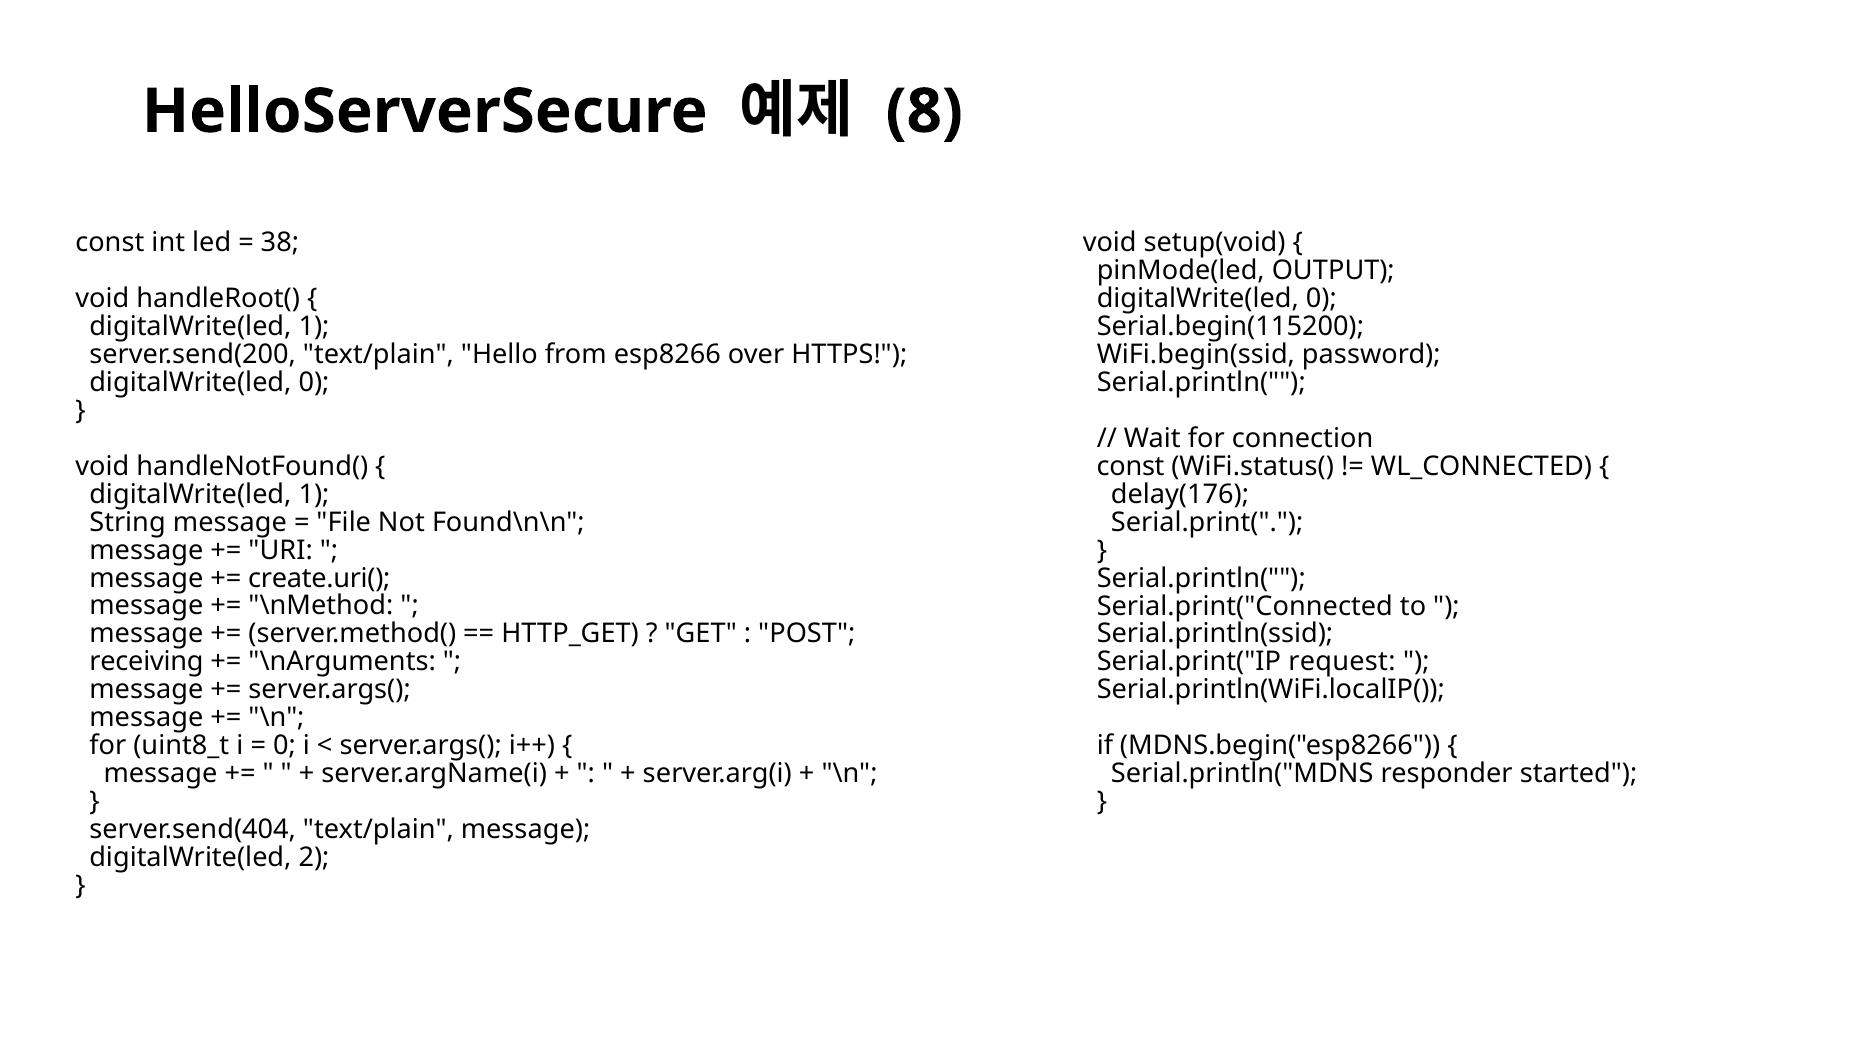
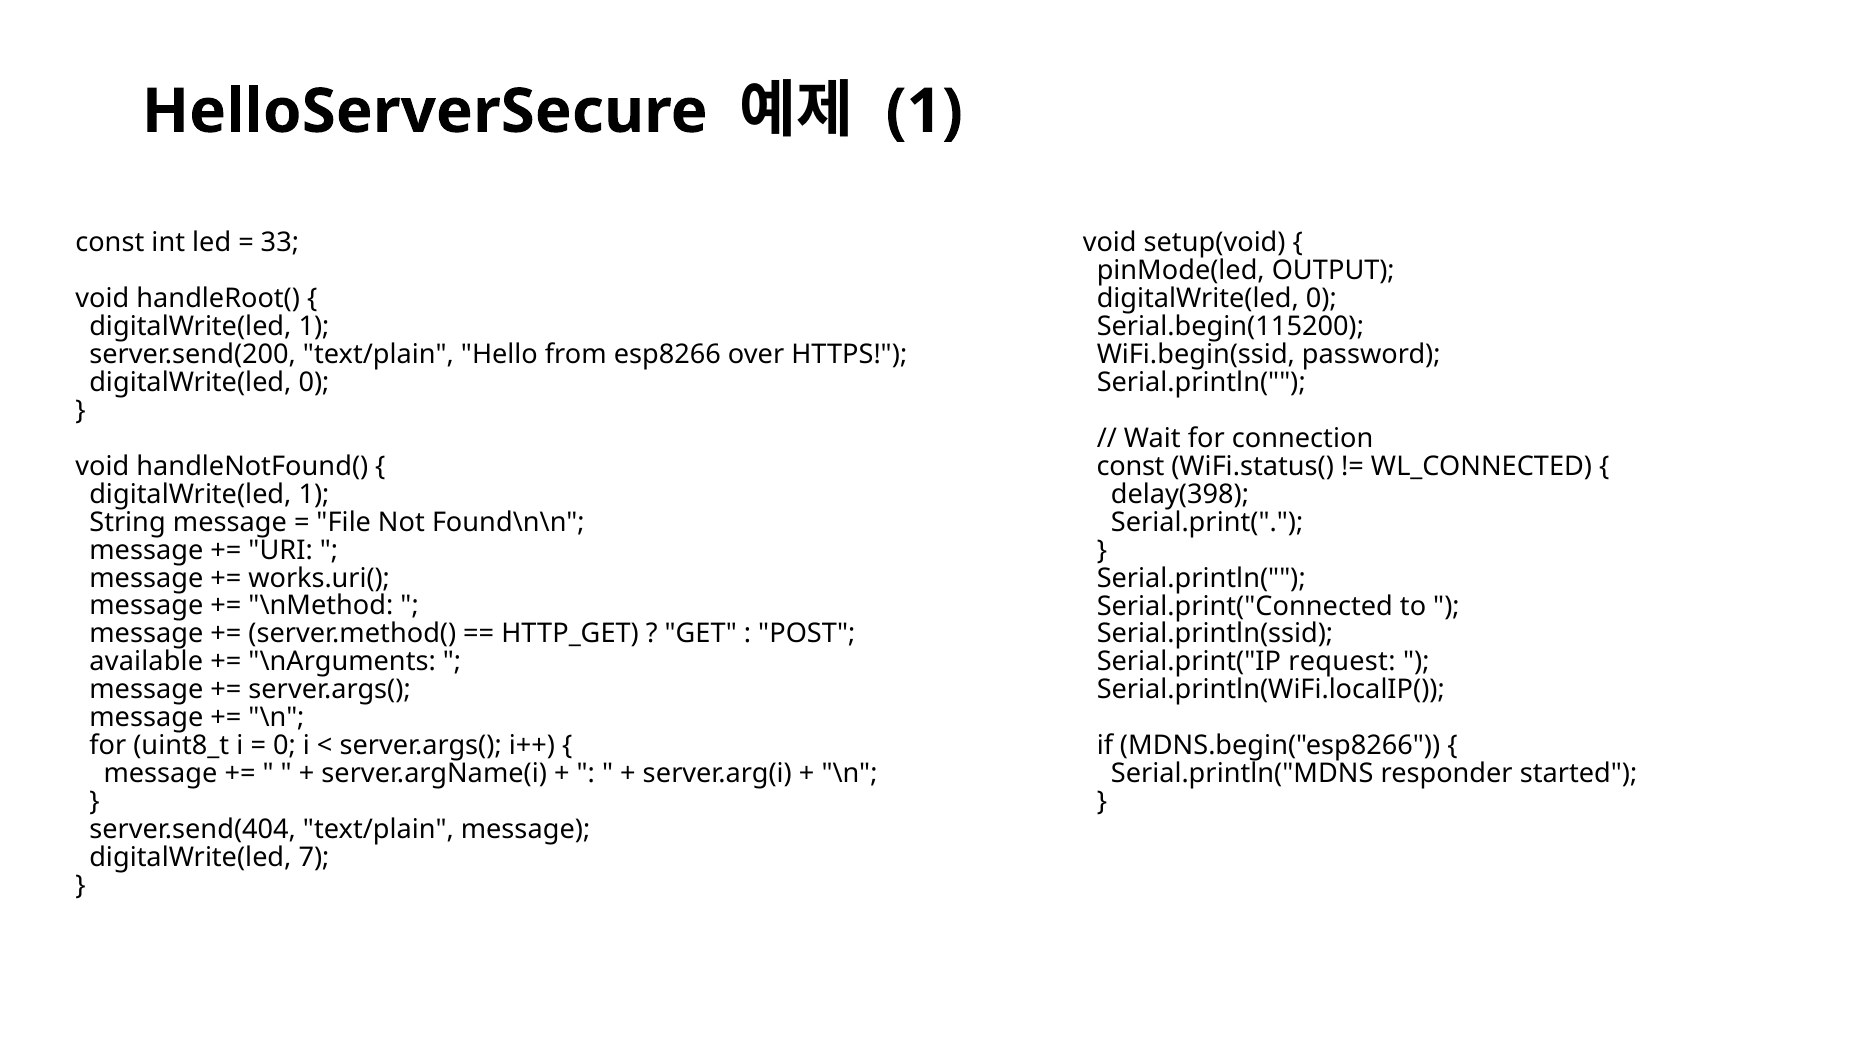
8 at (924, 112): 8 -> 1
38: 38 -> 33
delay(176: delay(176 -> delay(398
create.uri(: create.uri( -> works.uri(
receiving: receiving -> available
2: 2 -> 7
